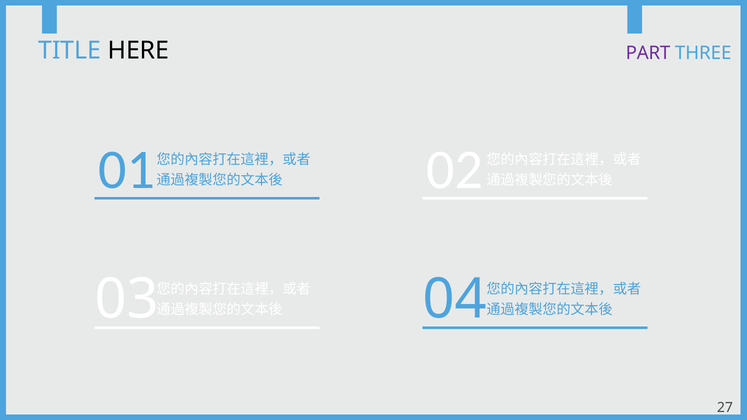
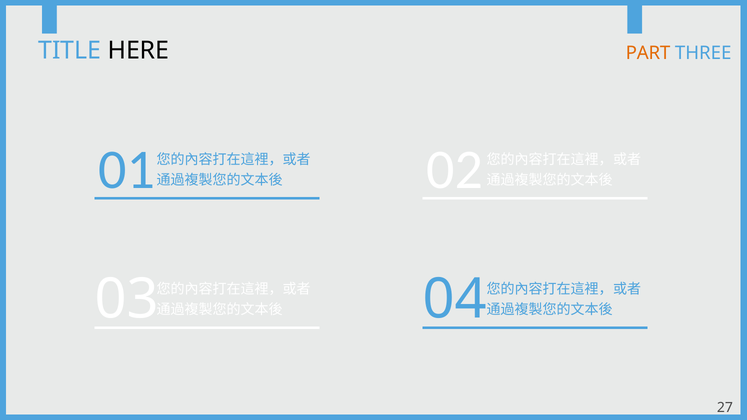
PART colour: purple -> orange
